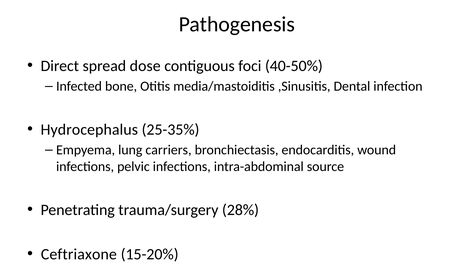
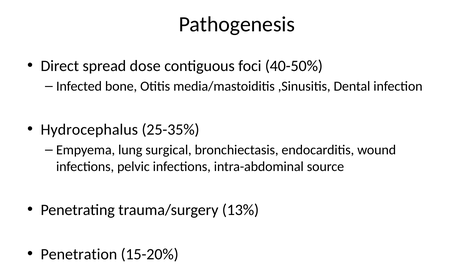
carriers: carriers -> surgical
28%: 28% -> 13%
Ceftriaxone: Ceftriaxone -> Penetration
